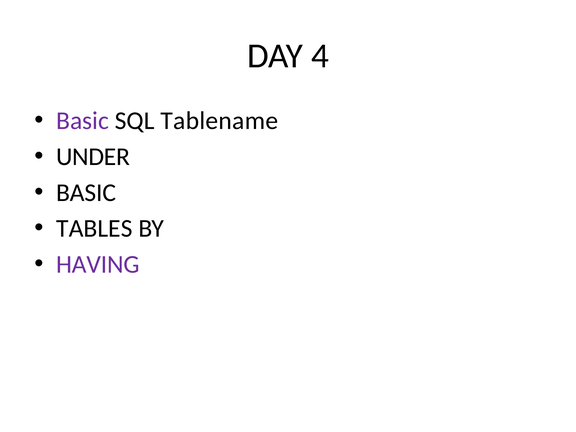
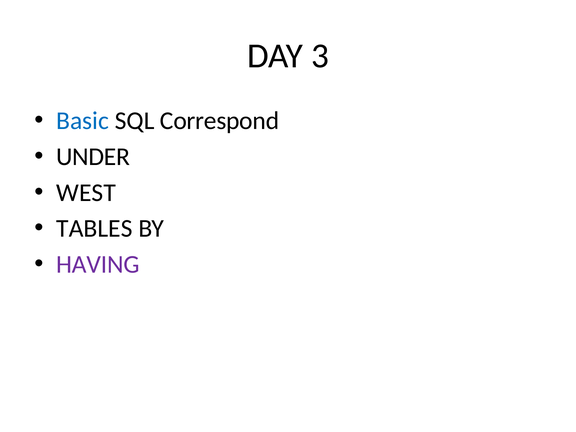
4: 4 -> 3
Basic at (83, 121) colour: purple -> blue
Tablename: Tablename -> Correspond
BASIC at (86, 193): BASIC -> WEST
